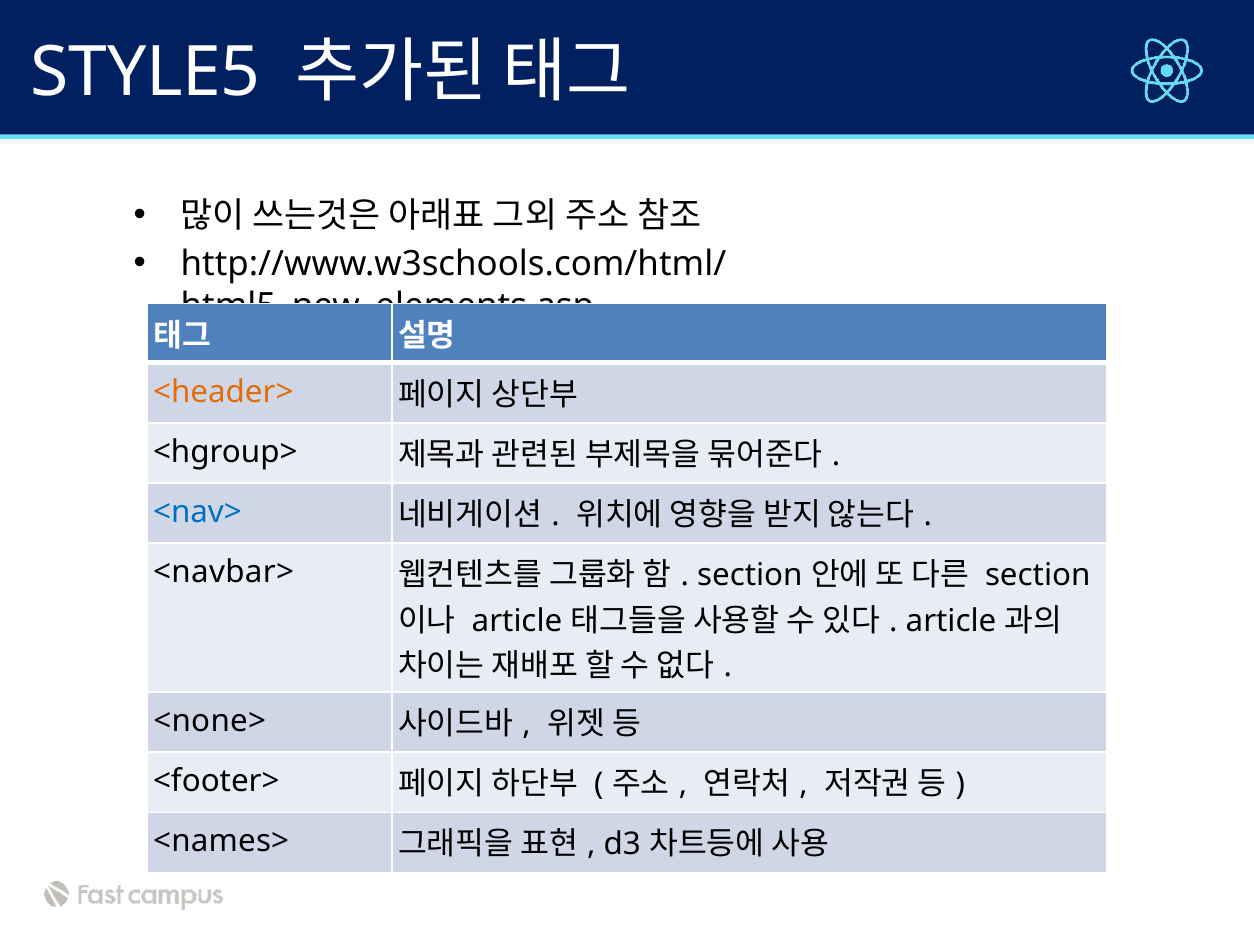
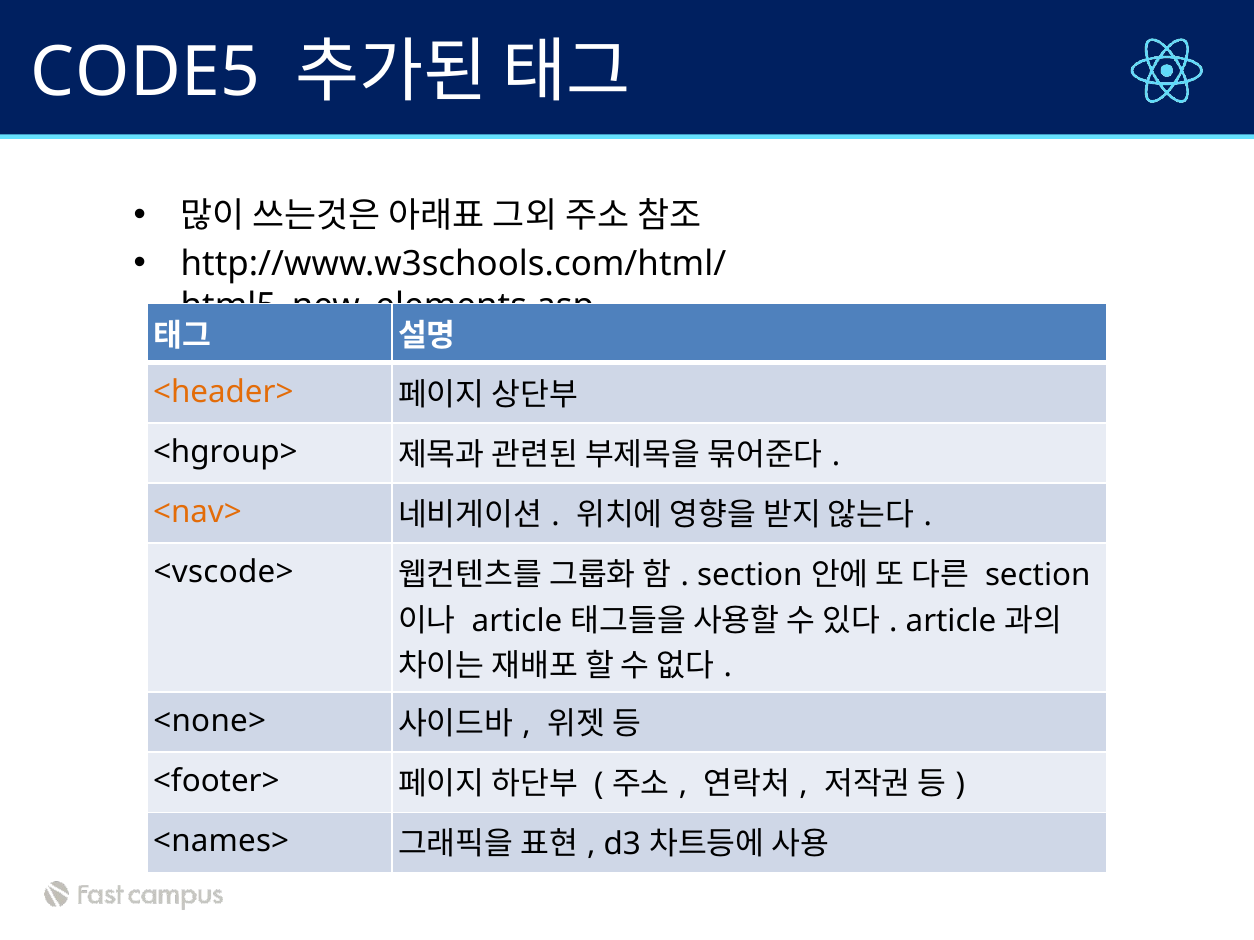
STYLE5: STYLE5 -> CODE5
<nav> colour: blue -> orange
<navbar>: <navbar> -> <vscode>
